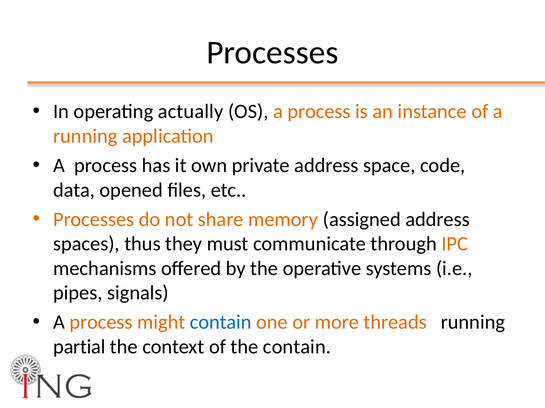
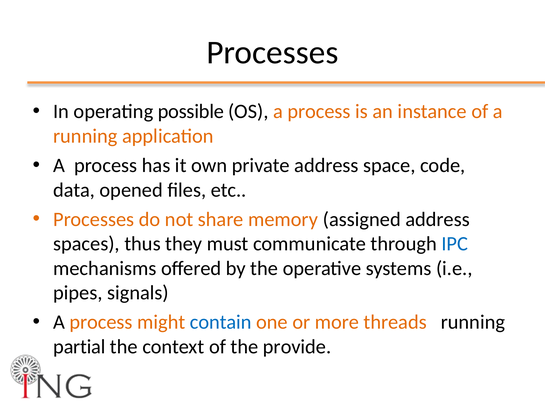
actually: actually -> possible
IPC colour: orange -> blue
the contain: contain -> provide
